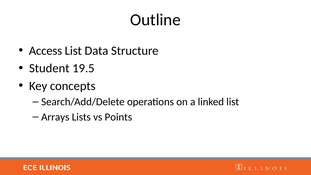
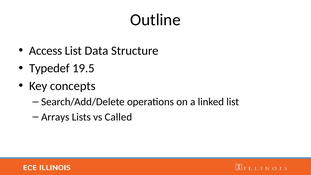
Student: Student -> Typedef
Points: Points -> Called
